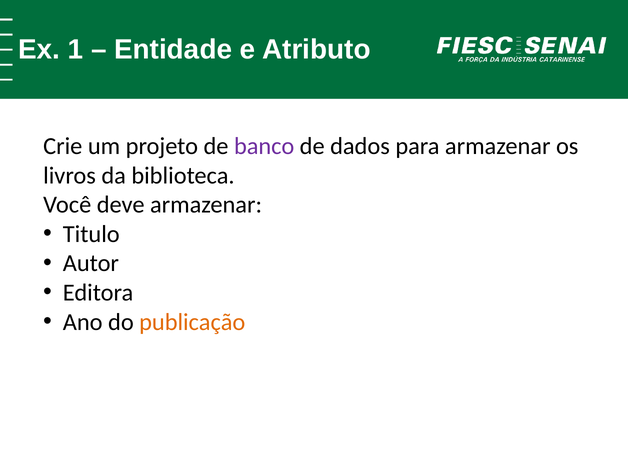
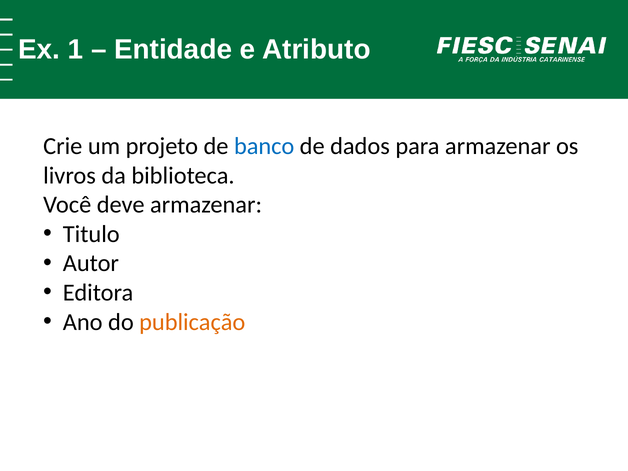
banco colour: purple -> blue
